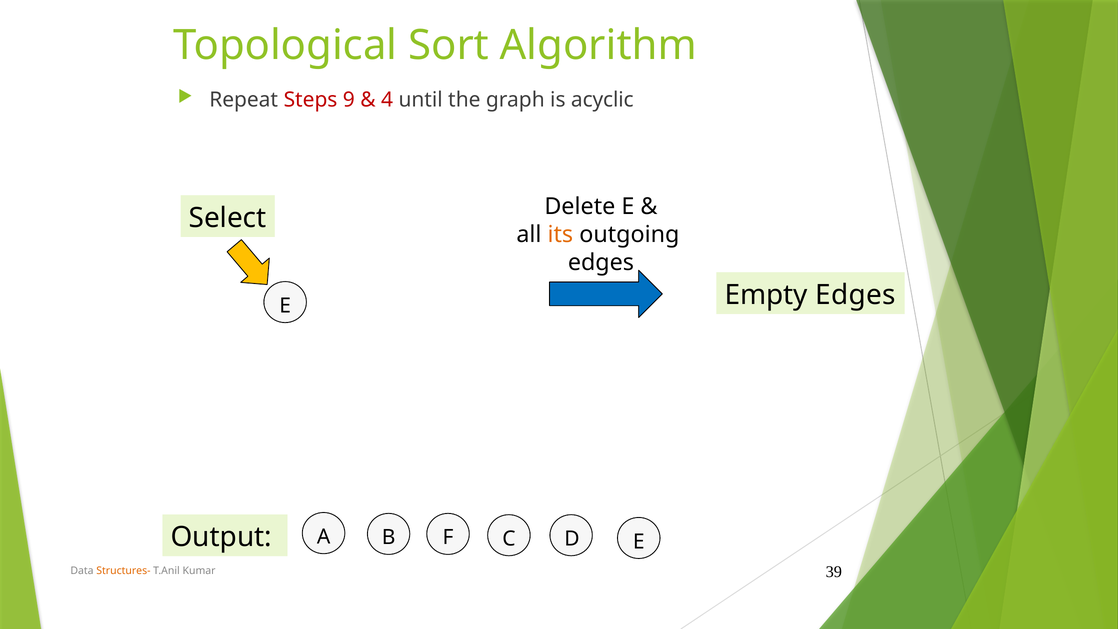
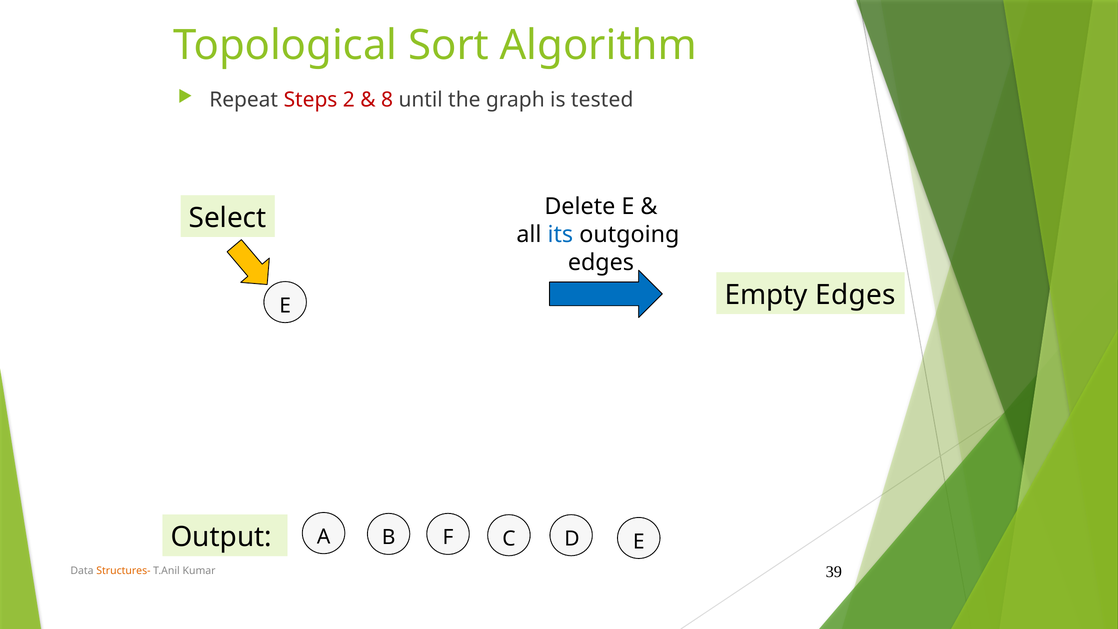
9: 9 -> 2
4: 4 -> 8
acyclic: acyclic -> tested
its colour: orange -> blue
